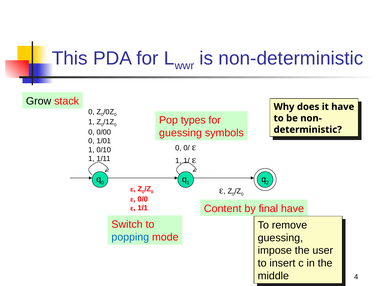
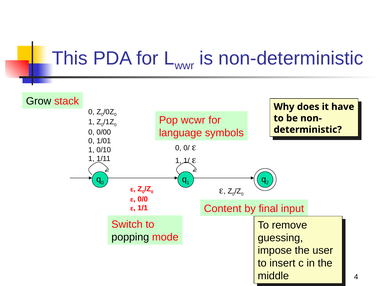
types: types -> wcwr
guessing at (180, 133): guessing -> language
final have: have -> input
popping colour: blue -> black
